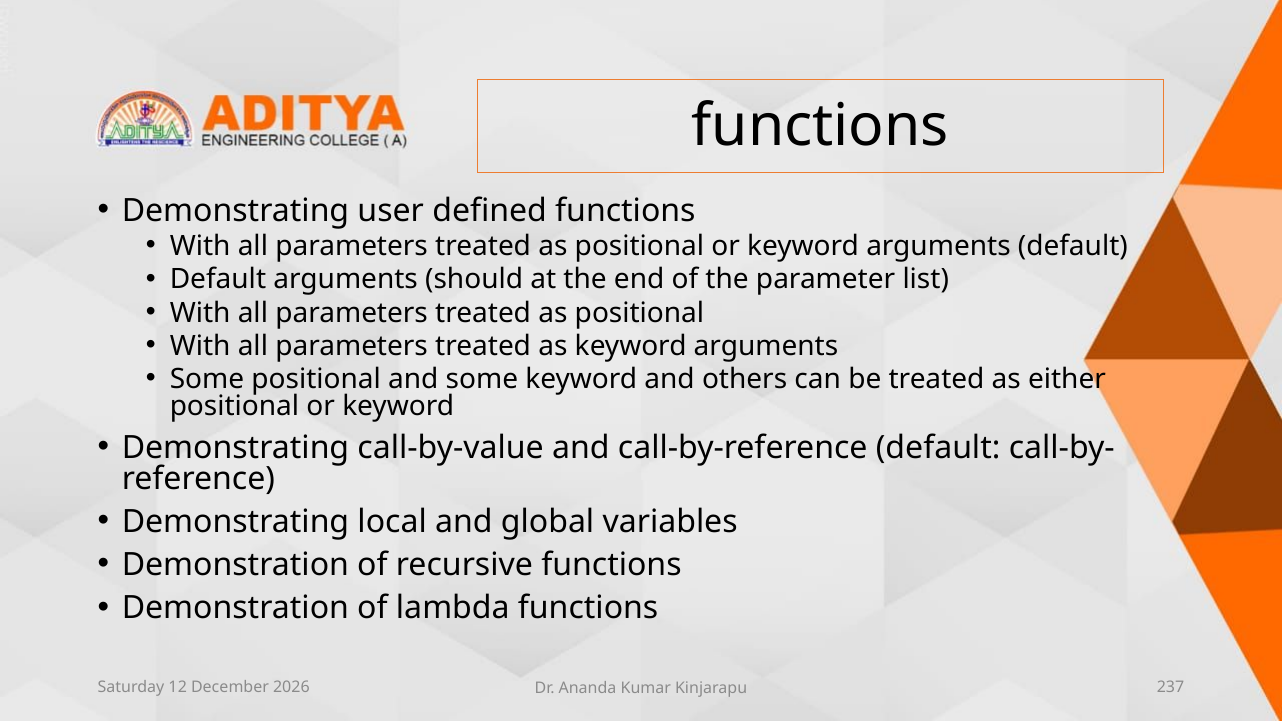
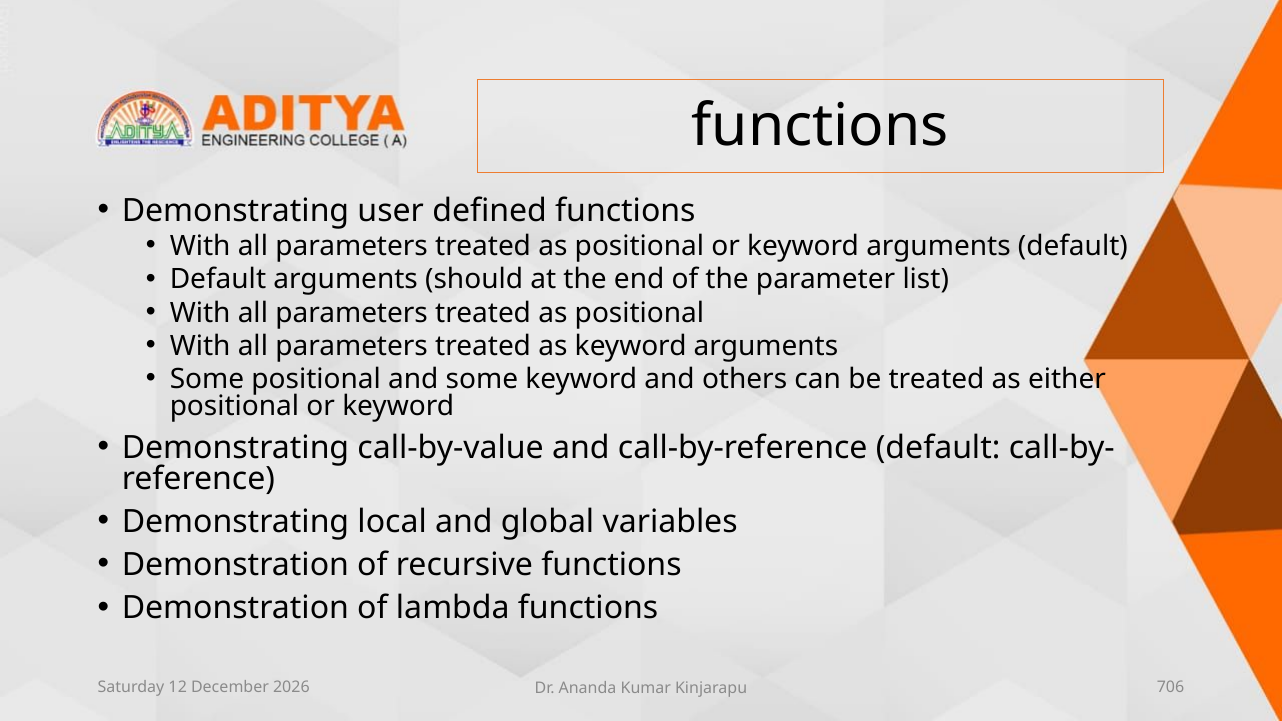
237: 237 -> 706
